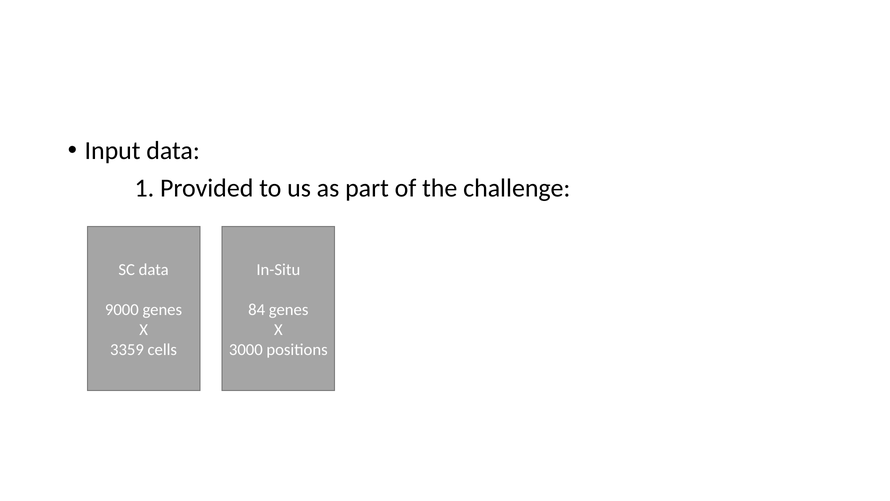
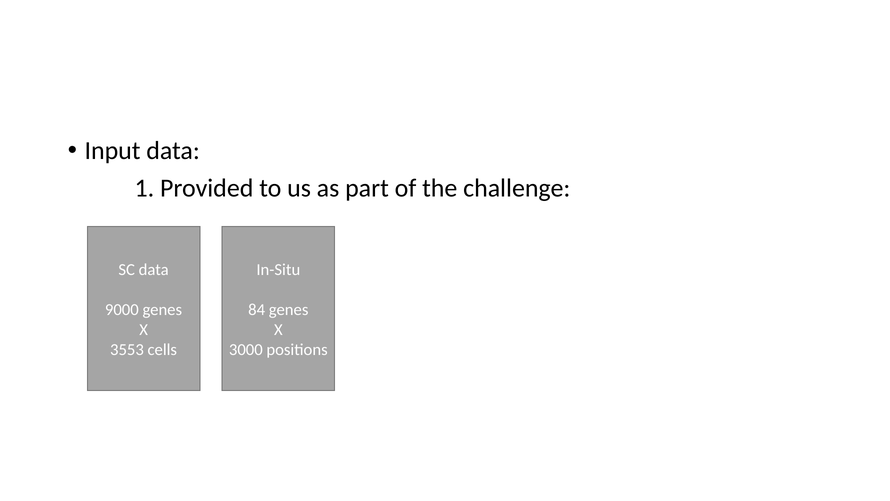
3359: 3359 -> 3553
